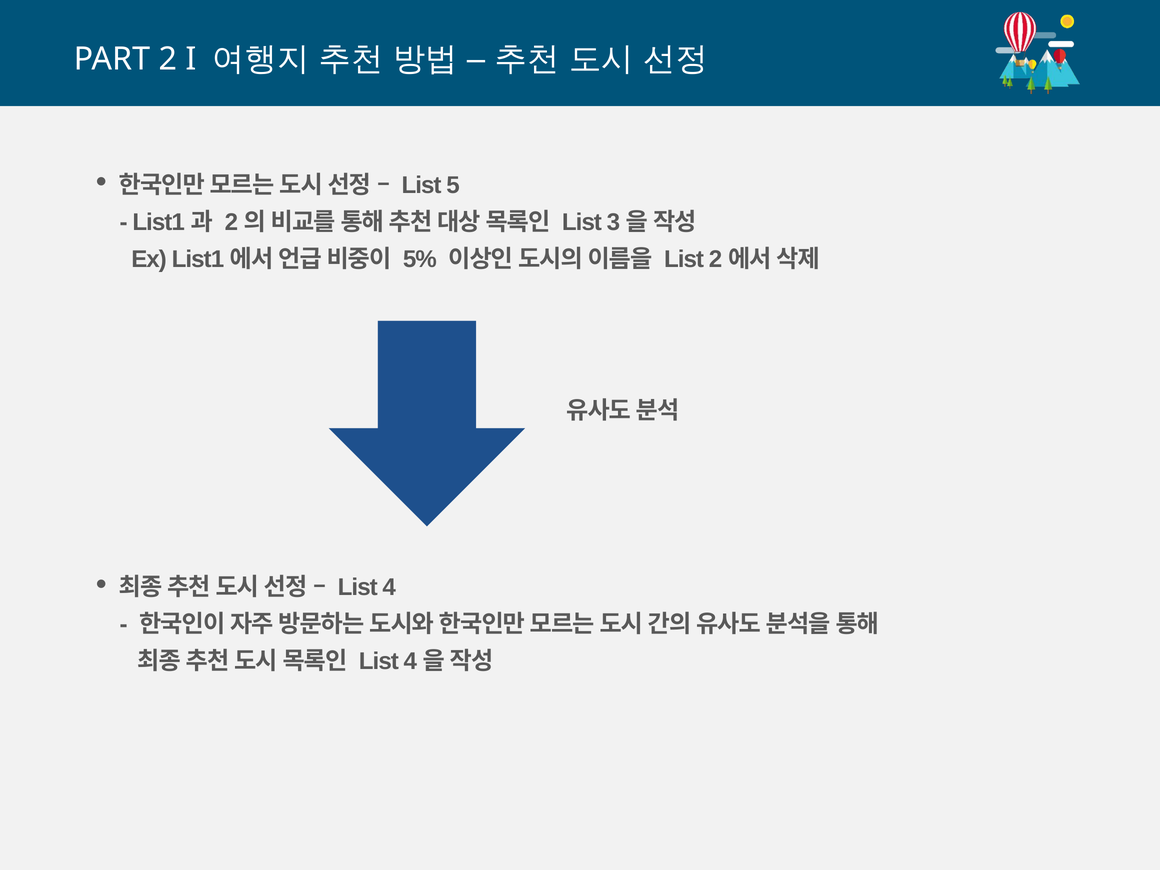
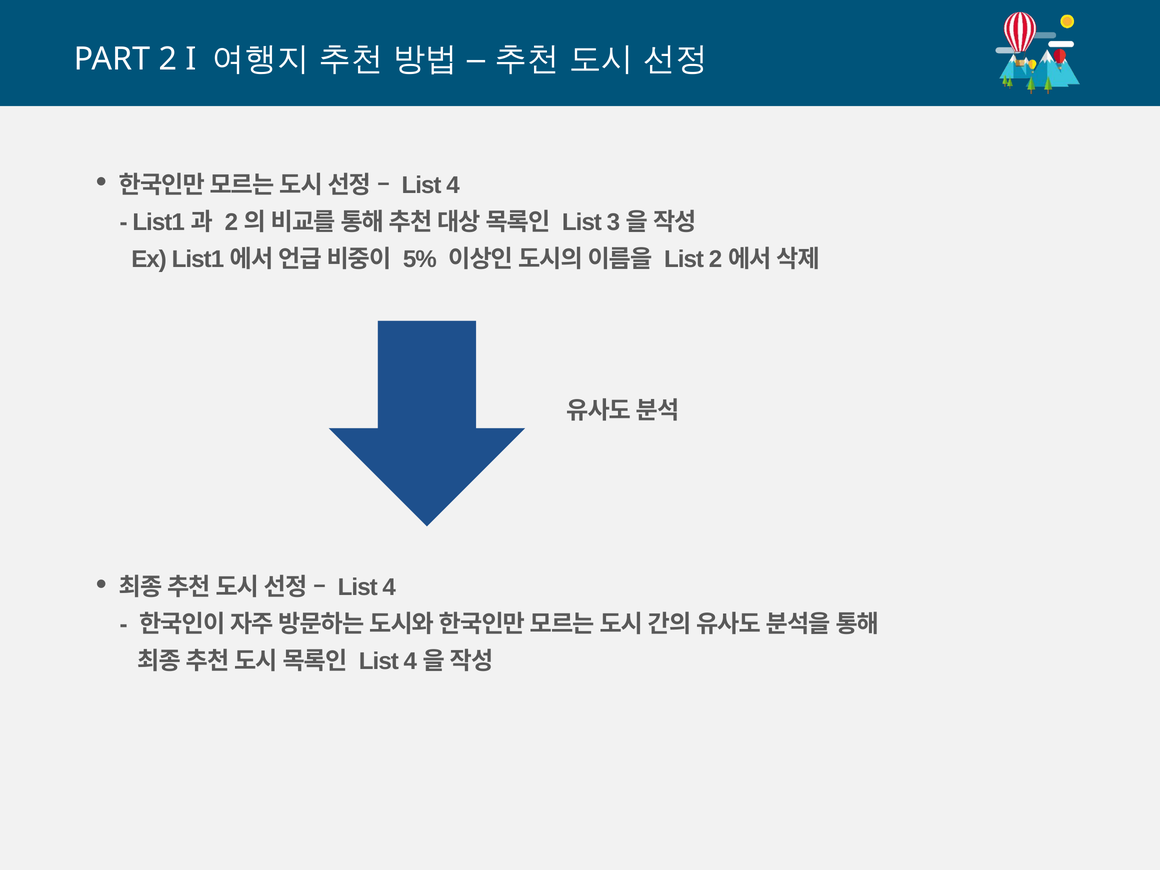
5 at (453, 185): 5 -> 4
